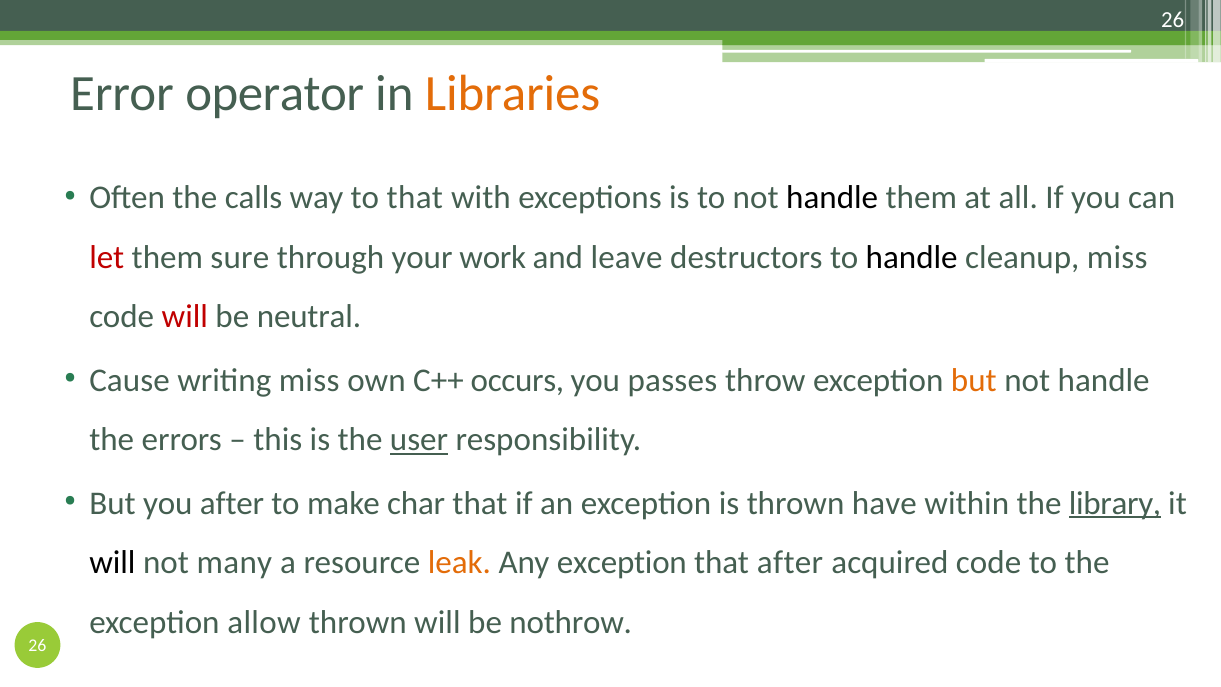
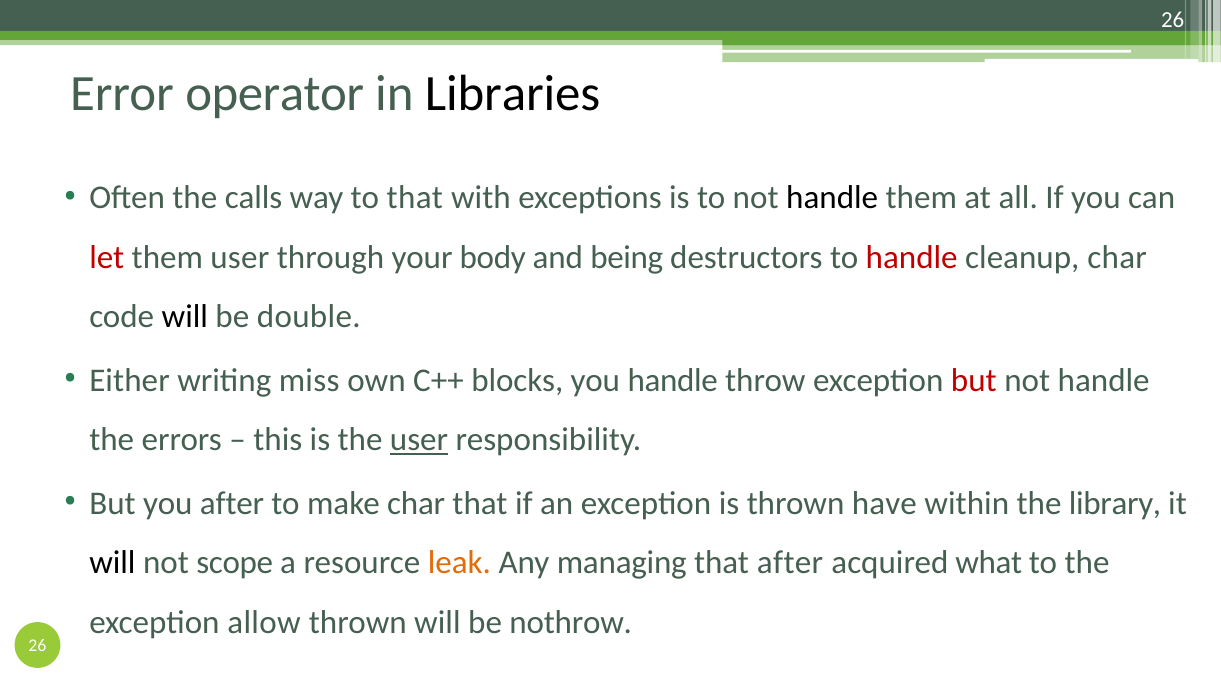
Libraries colour: orange -> black
them sure: sure -> user
work: work -> body
leave: leave -> being
handle at (912, 258) colour: black -> red
cleanup miss: miss -> char
will at (185, 317) colour: red -> black
neutral: neutral -> double
Cause: Cause -> Either
occurs: occurs -> blocks
you passes: passes -> handle
but at (974, 380) colour: orange -> red
library underline: present -> none
many: many -> scope
Any exception: exception -> managing
acquired code: code -> what
